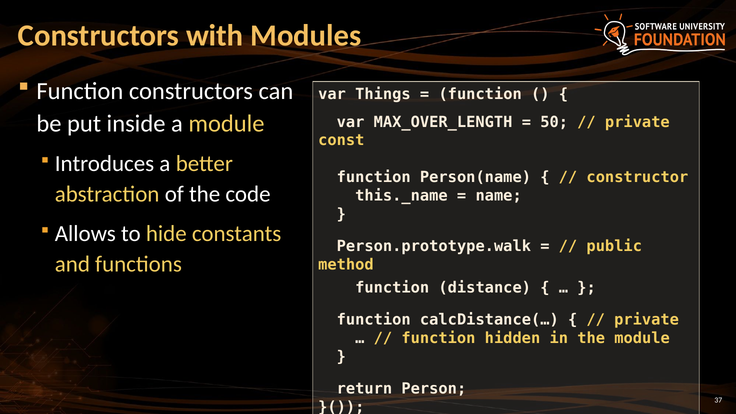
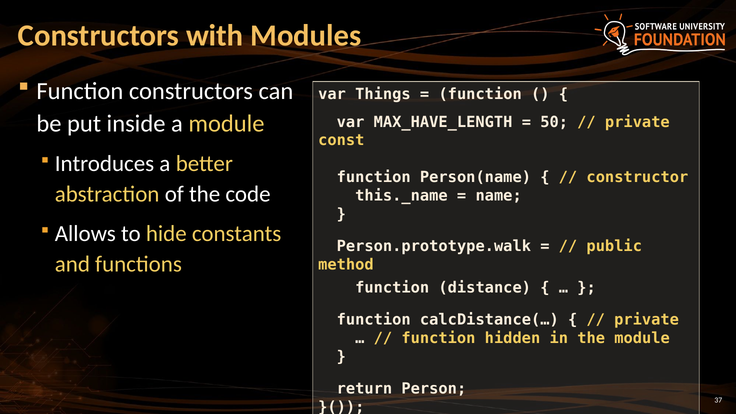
MAX_OVER_LENGTH: MAX_OVER_LENGTH -> MAX_HAVE_LENGTH
